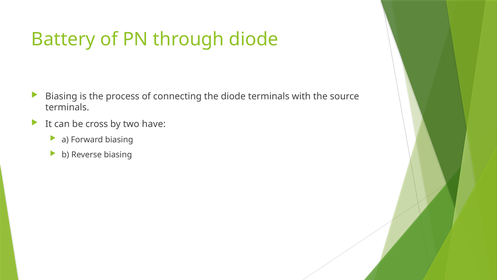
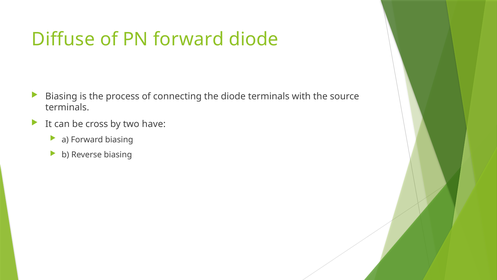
Battery: Battery -> Diffuse
PN through: through -> forward
